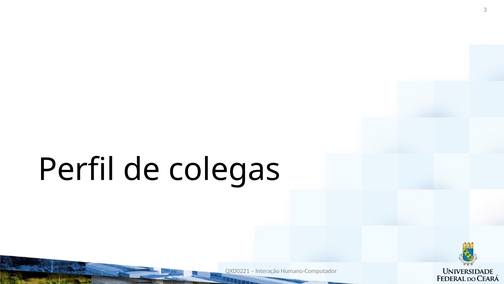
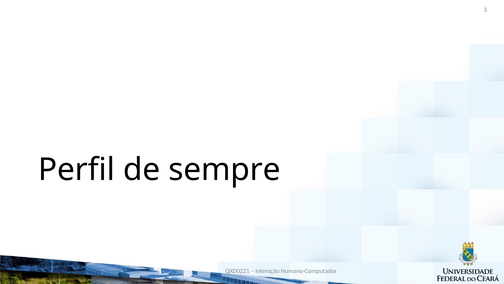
colegas: colegas -> sempre
